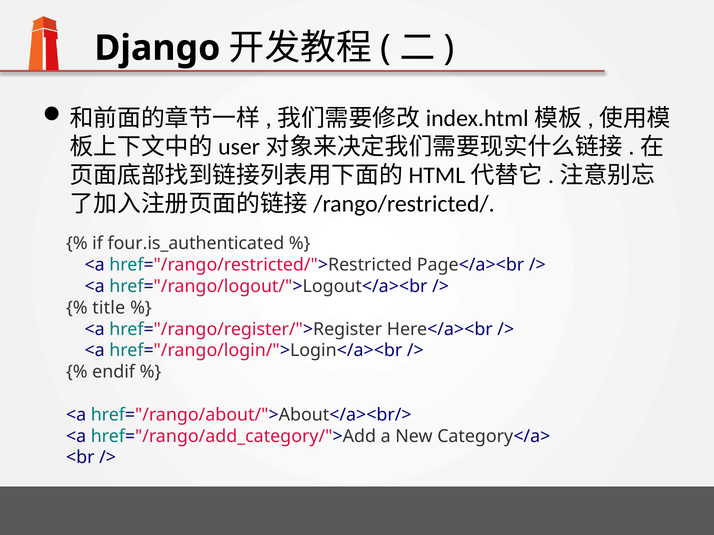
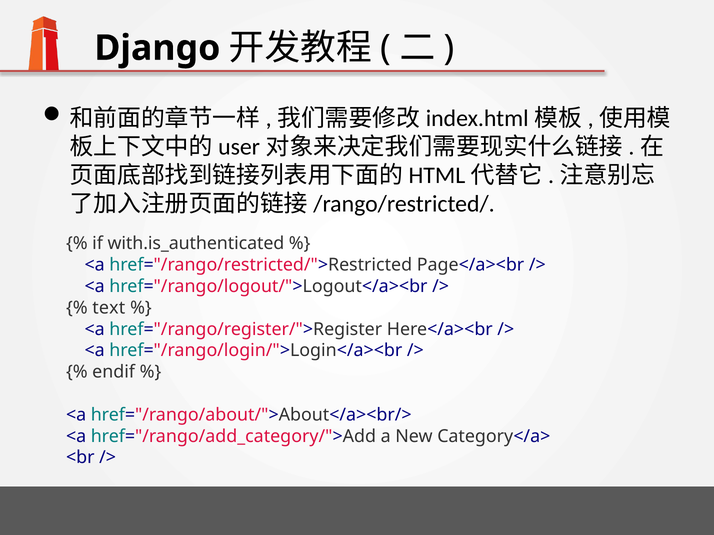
four.is_authenticated: four.is_authenticated -> with.is_authenticated
title: title -> text
